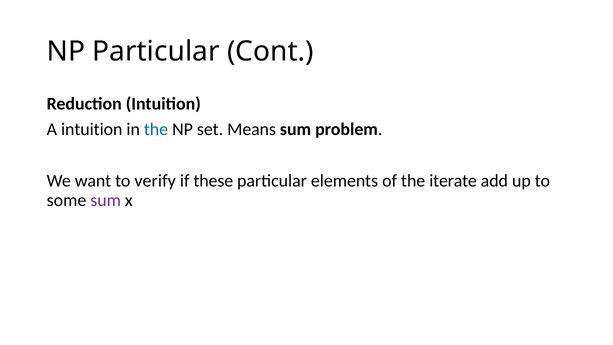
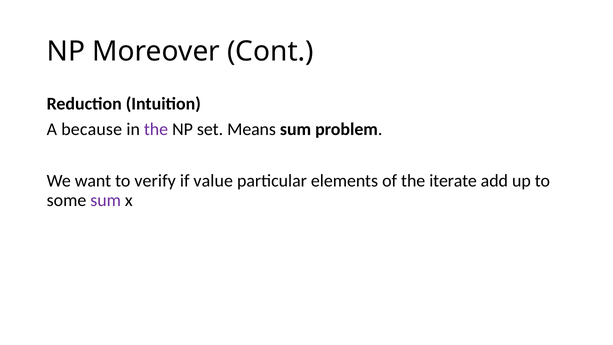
NP Particular: Particular -> Moreover
A intuition: intuition -> because
the at (156, 129) colour: blue -> purple
these: these -> value
